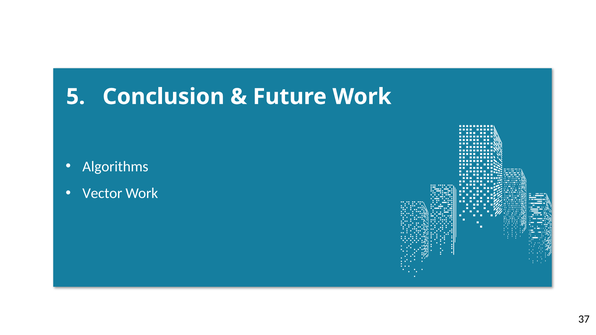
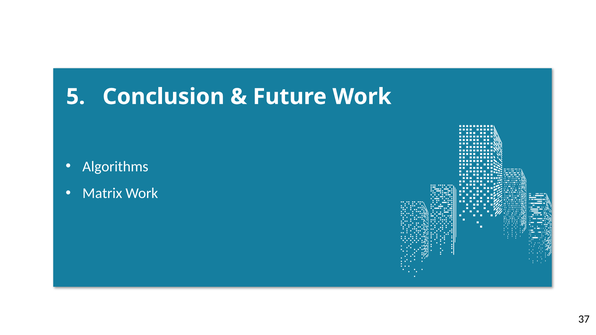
Vector: Vector -> Matrix
